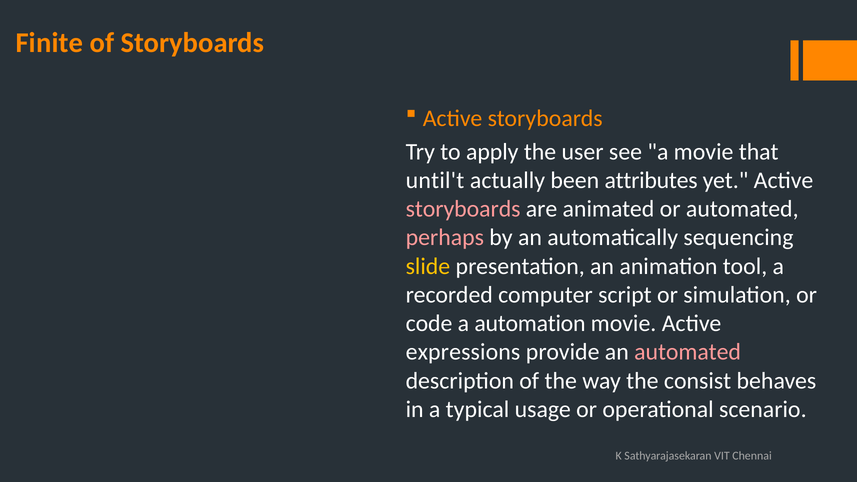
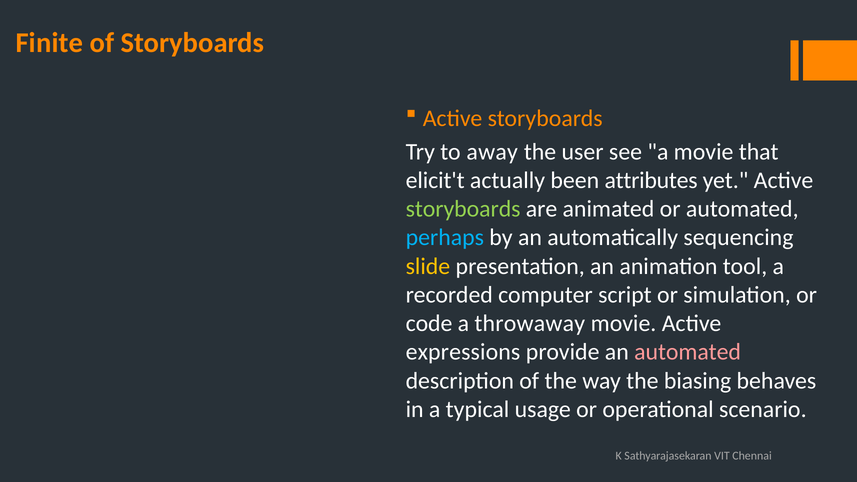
apply: apply -> away
until't: until't -> elicit't
storyboards at (463, 209) colour: pink -> light green
perhaps colour: pink -> light blue
automation: automation -> throwaway
consist: consist -> biasing
